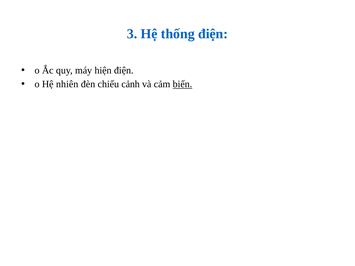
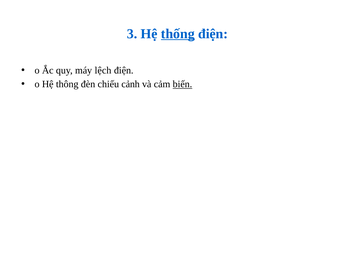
thống underline: none -> present
hiện: hiện -> lệch
nhiên: nhiên -> thông
